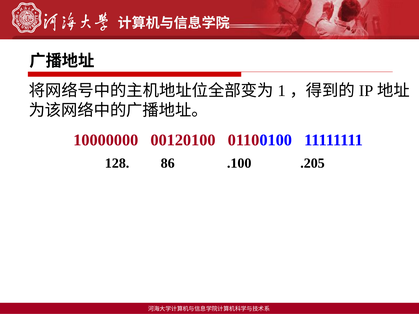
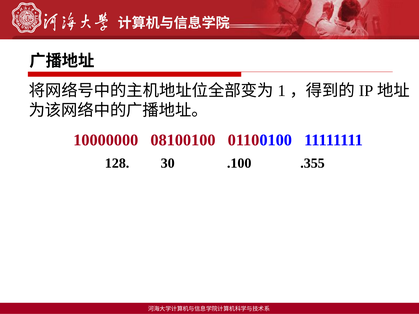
00120100: 00120100 -> 08100100
86: 86 -> 30
.205: .205 -> .355
